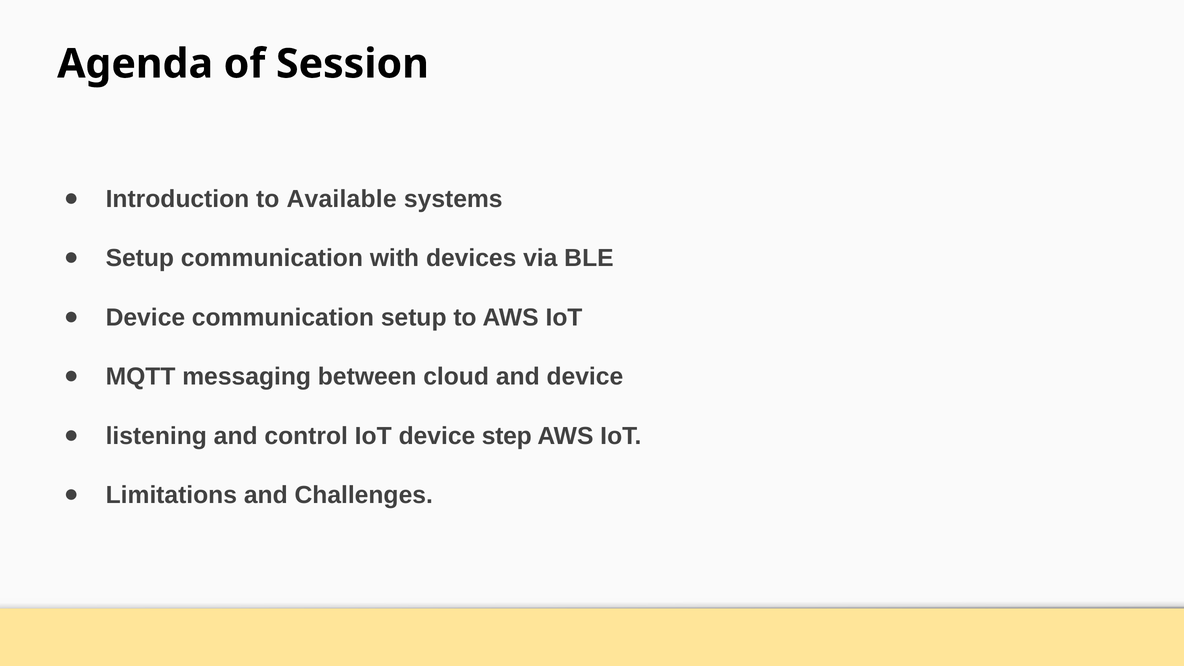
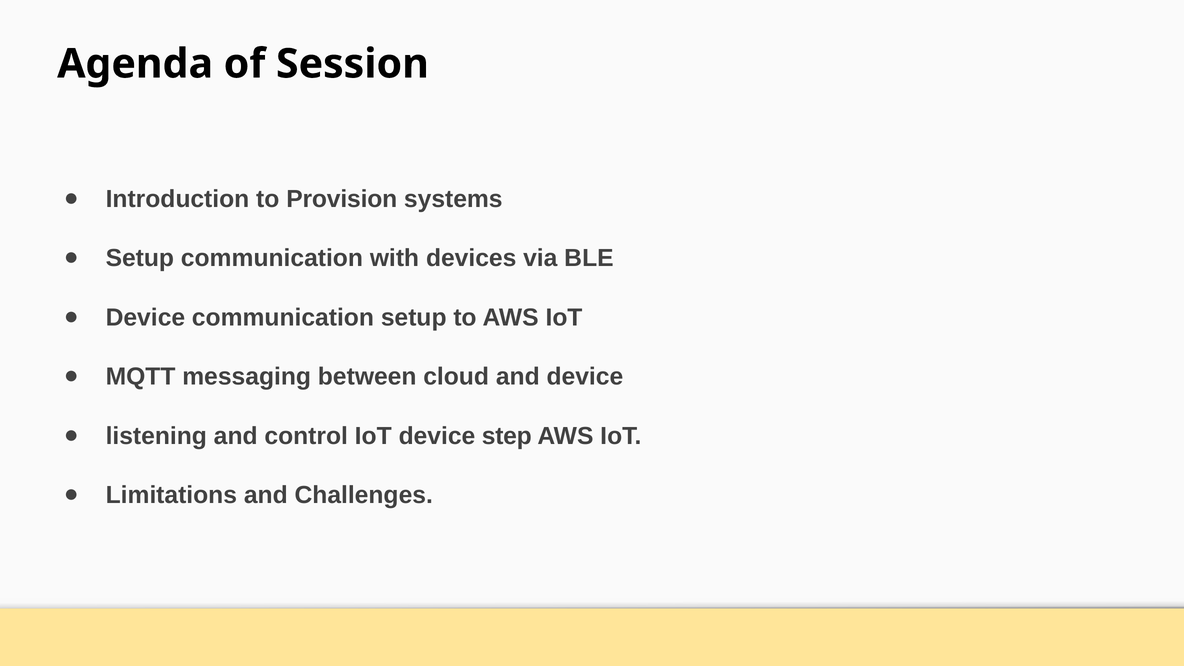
Available: Available -> Provision
